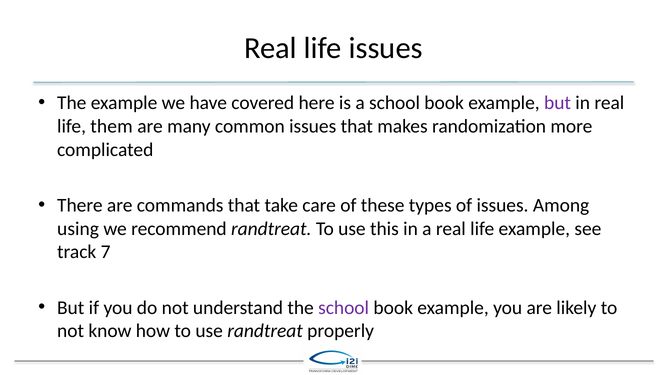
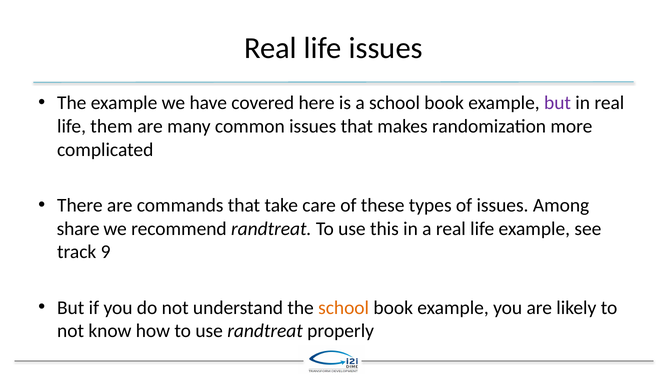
using: using -> share
7: 7 -> 9
school at (344, 308) colour: purple -> orange
